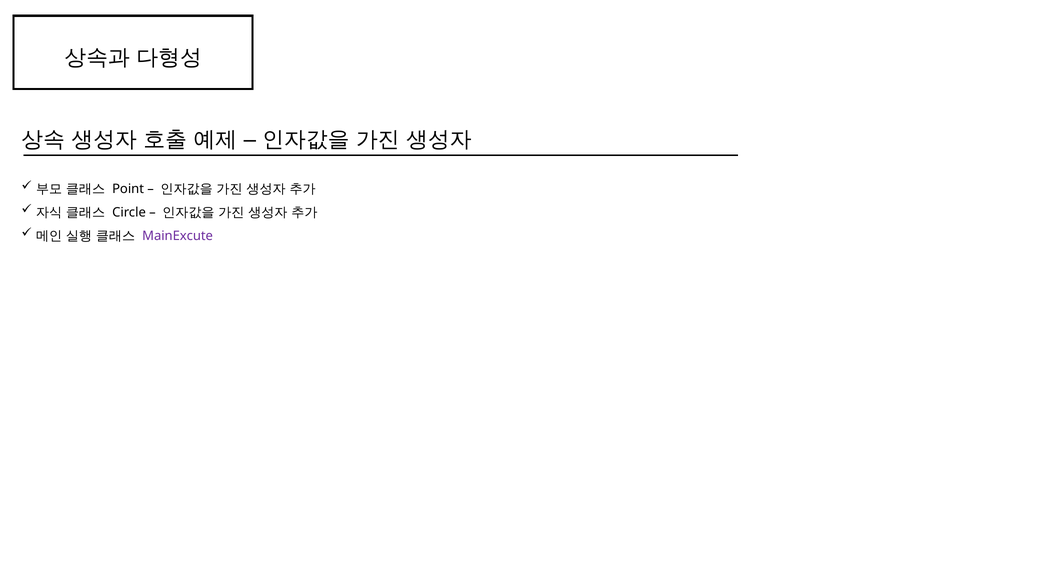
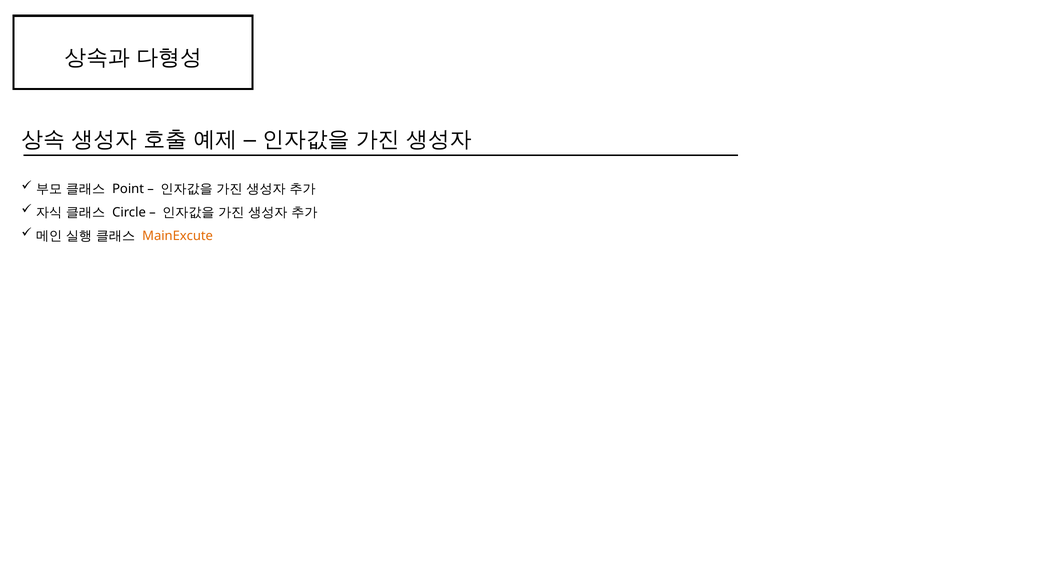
MainExcute colour: purple -> orange
